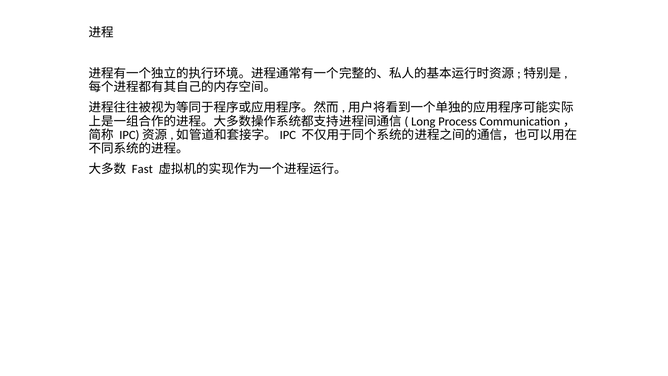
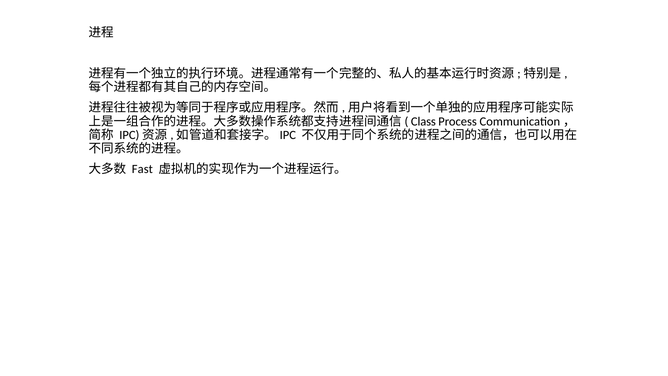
Long: Long -> Class
